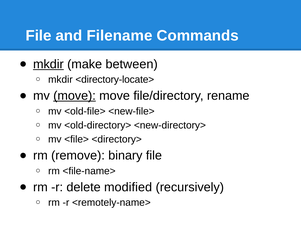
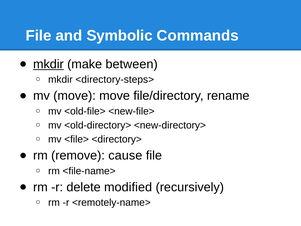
Filename: Filename -> Symbolic
<directory-locate>: <directory-locate> -> <directory-steps>
move at (75, 96) underline: present -> none
binary: binary -> cause
